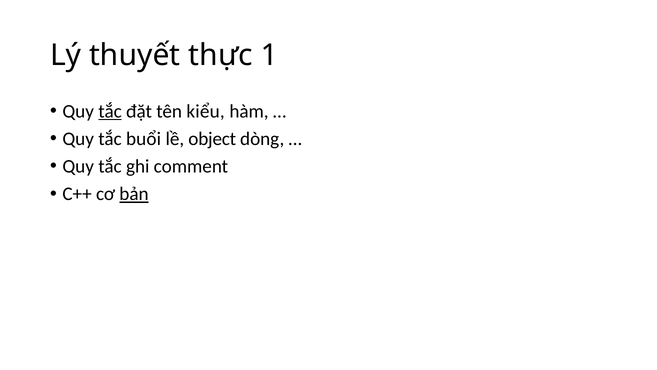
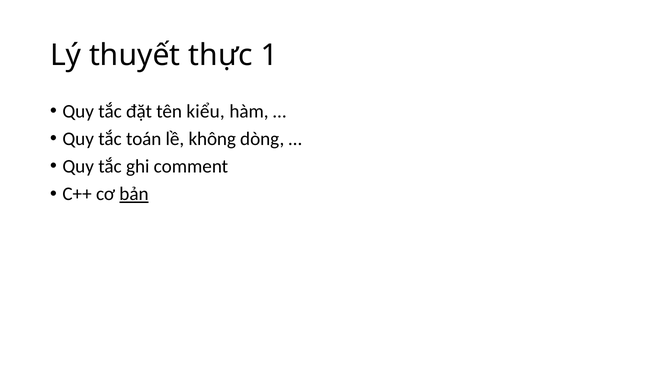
tắc at (110, 111) underline: present -> none
buổi: buổi -> toán
object: object -> không
